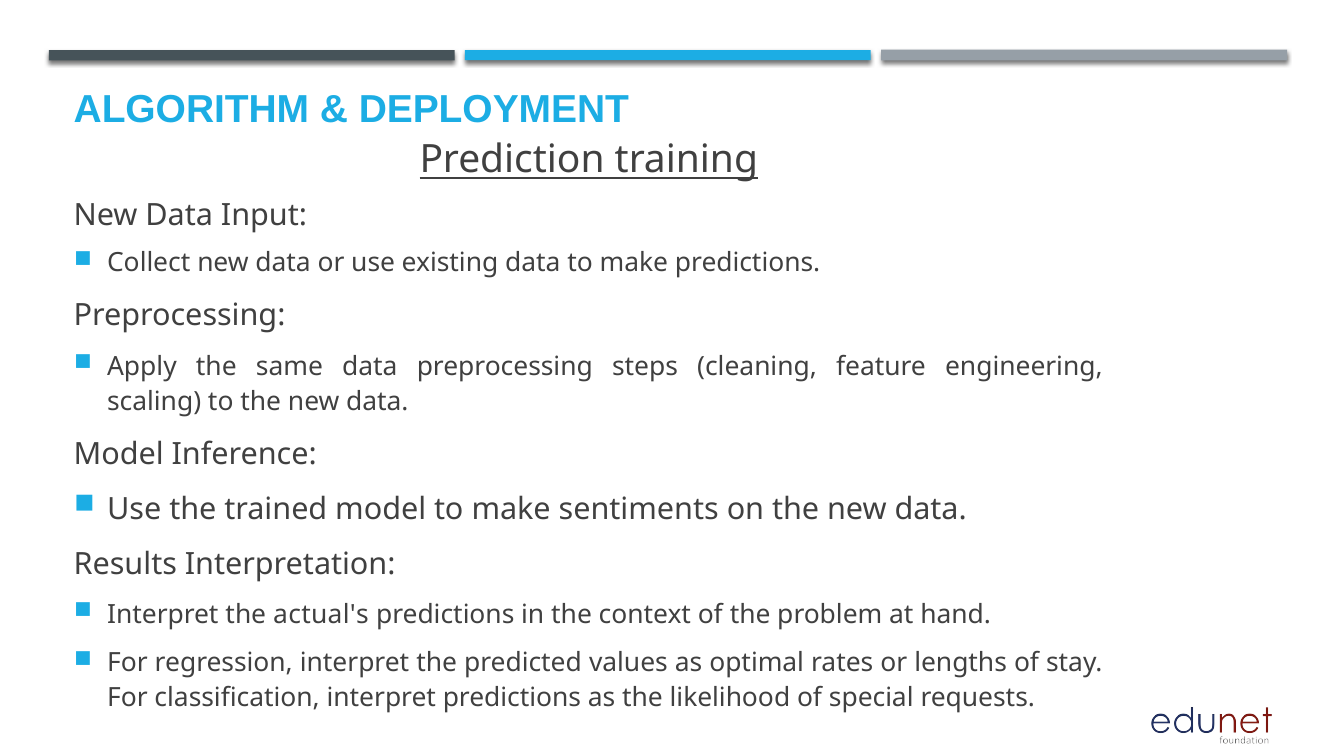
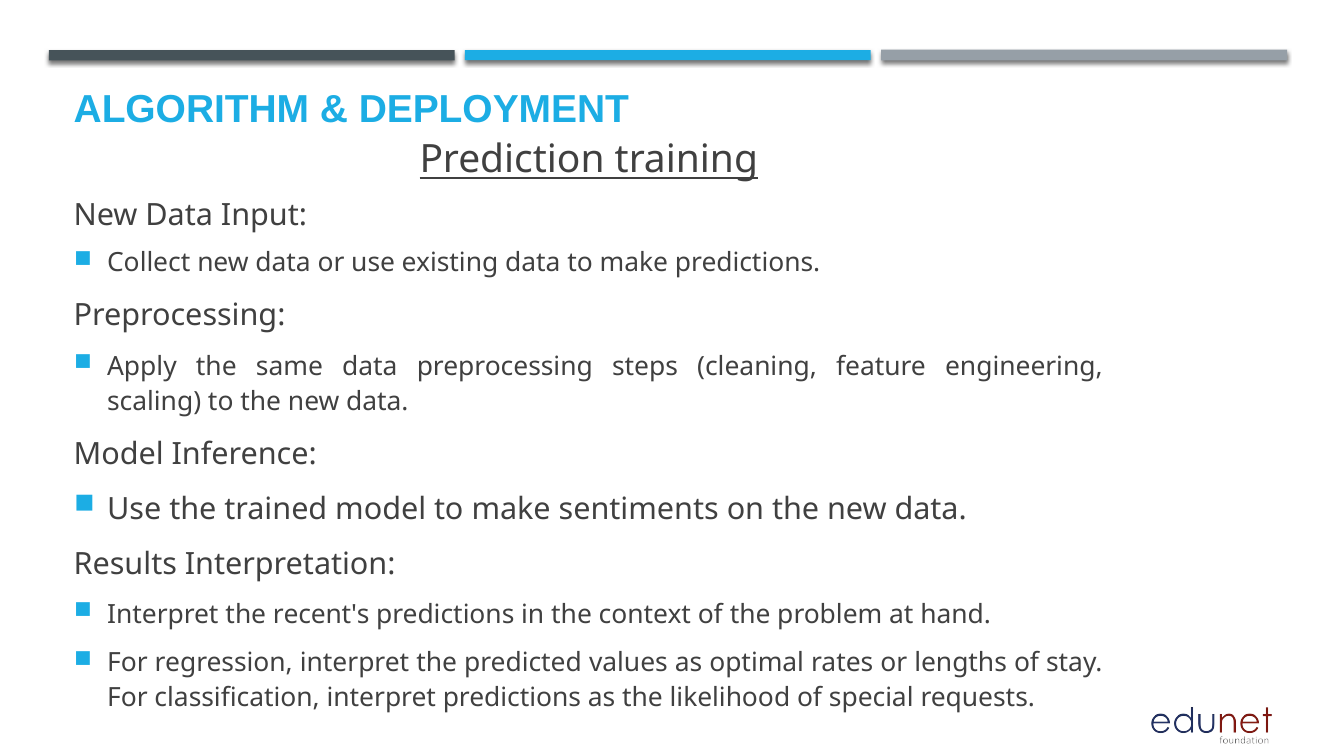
actual's: actual's -> recent's
